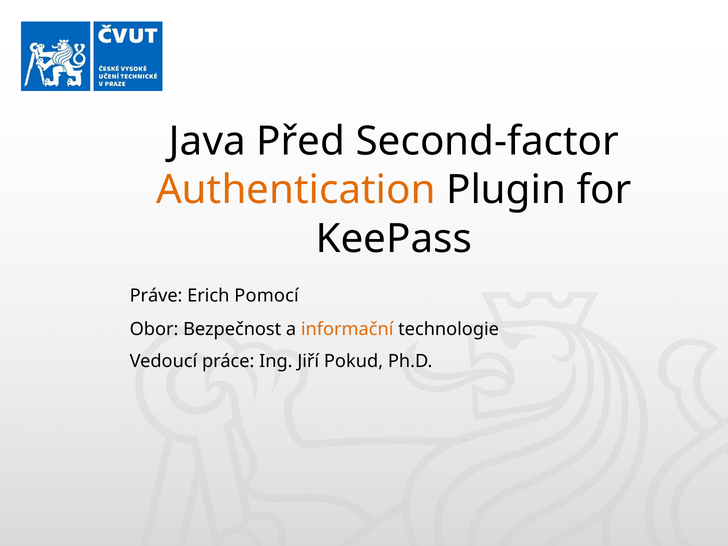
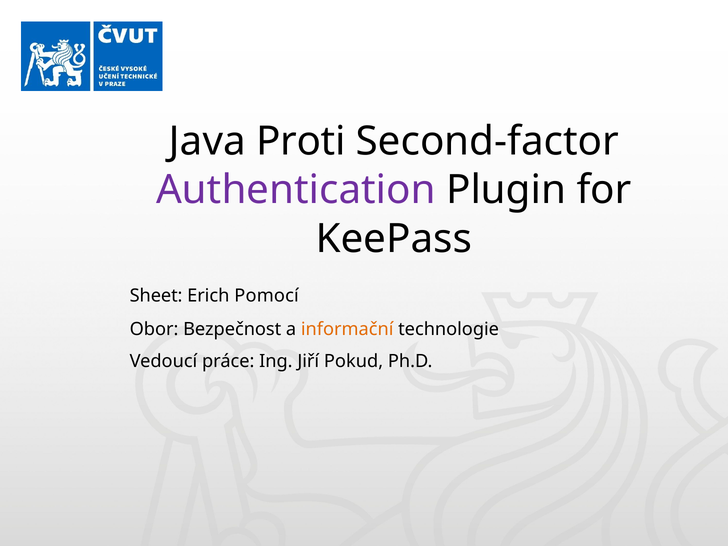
Před: Před -> Proti
Authentication colour: orange -> purple
Práve: Práve -> Sheet
